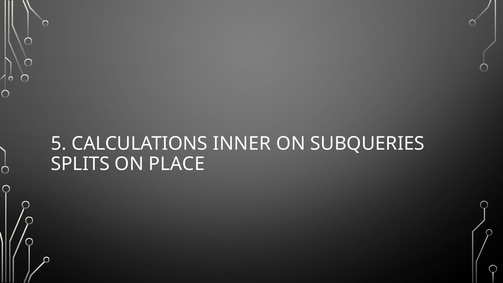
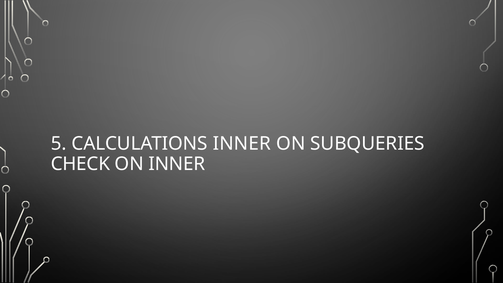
SPLITS: SPLITS -> CHECK
ON PLACE: PLACE -> INNER
